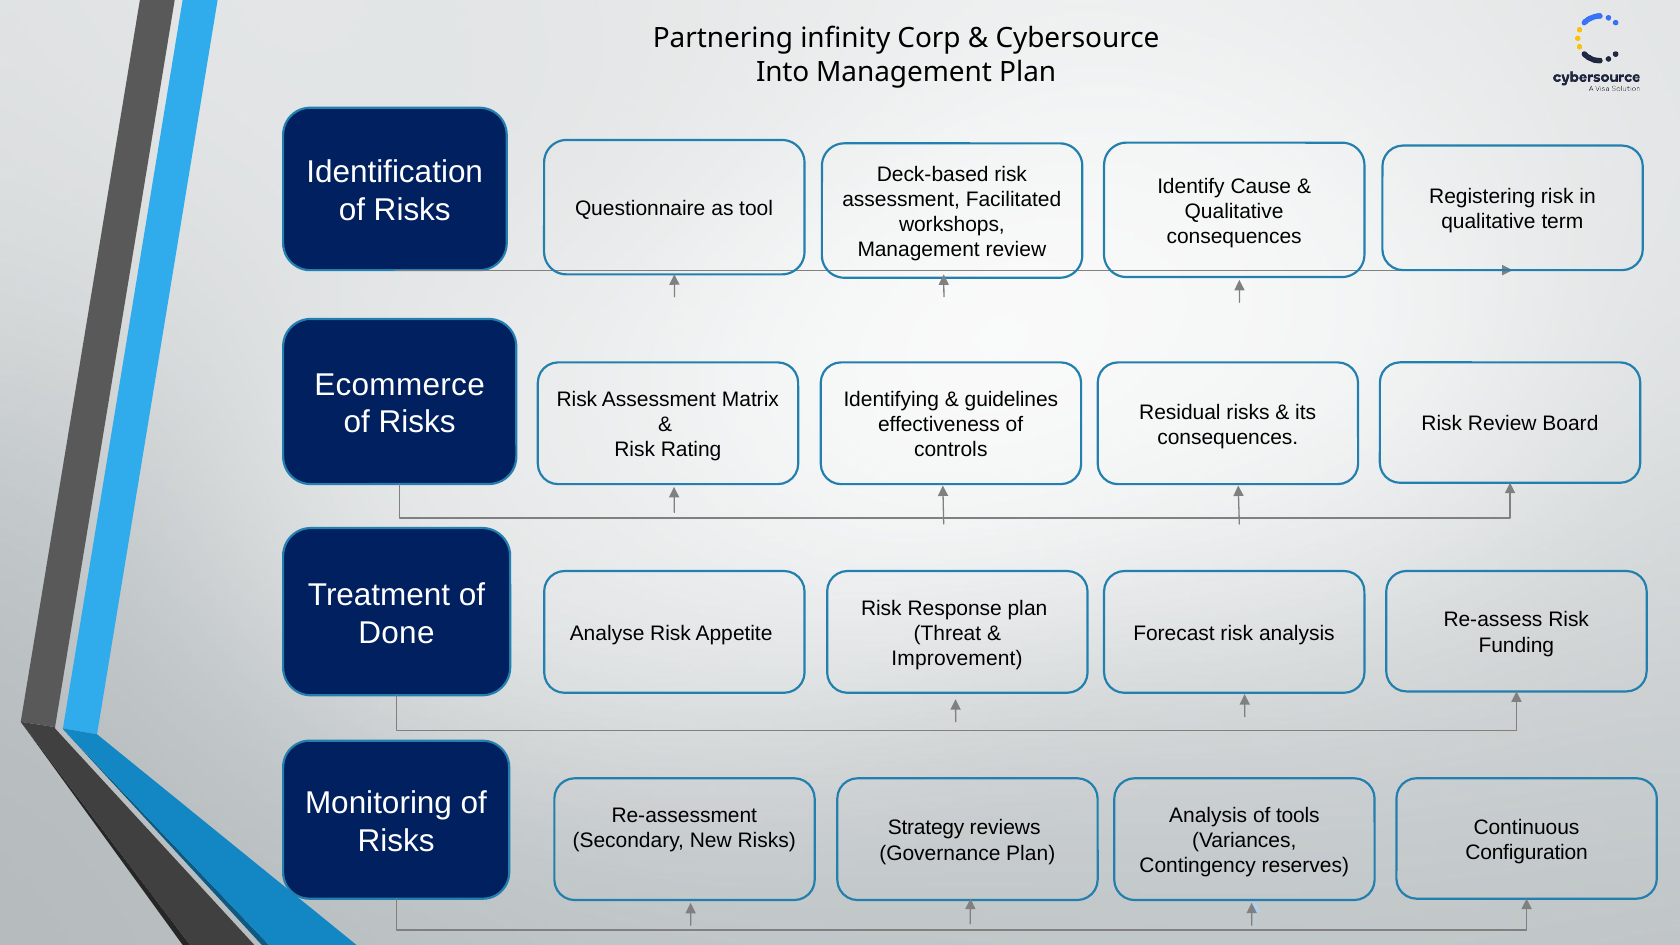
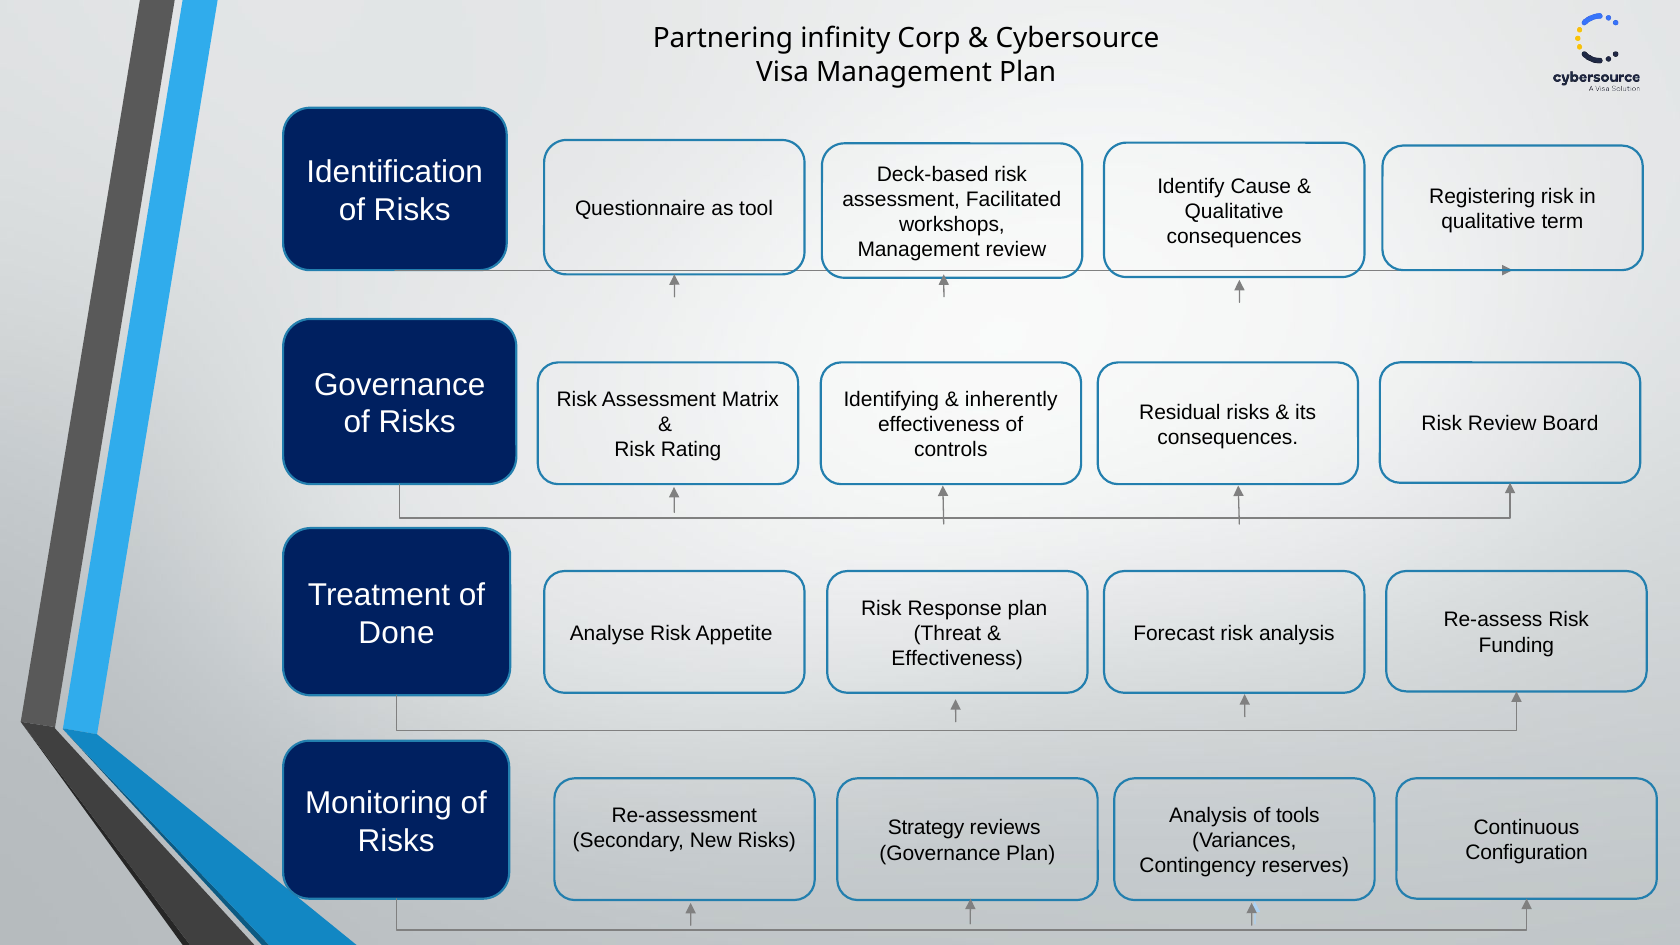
Into: Into -> Visa
Ecommerce at (400, 385): Ecommerce -> Governance
guidelines: guidelines -> inherently
Improvement at (957, 659): Improvement -> Effectiveness
